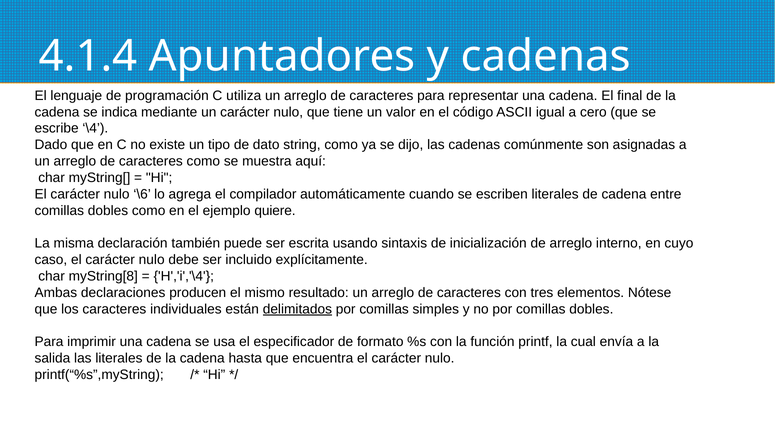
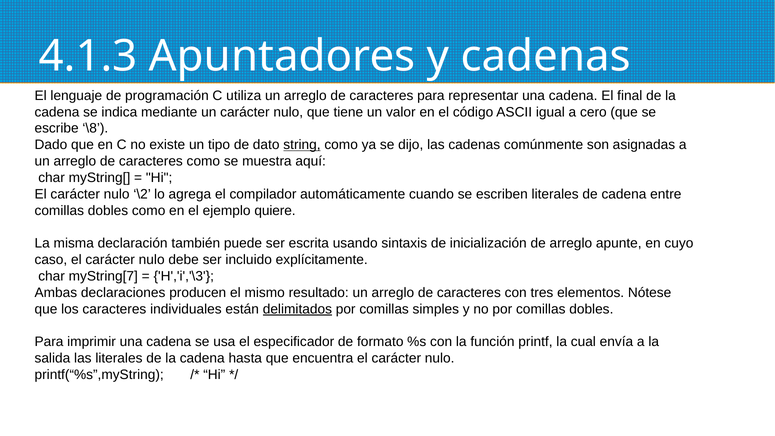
4.1.4: 4.1.4 -> 4.1.3
\4: \4 -> \8
string underline: none -> present
\6: \6 -> \2
interno: interno -> apunte
myString[8: myString[8 -> myString[7
H','i','\4: H','i','\4 -> H','i','\3
